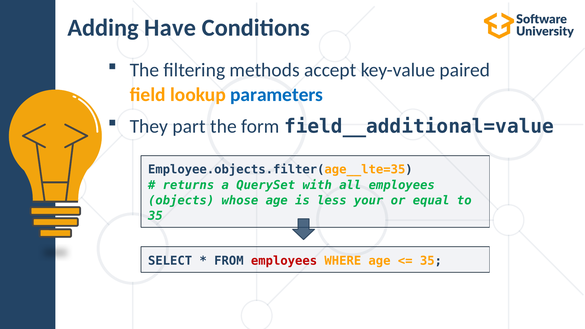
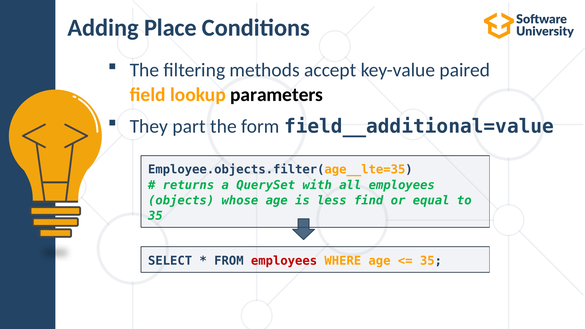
Have: Have -> Place
parameters colour: blue -> black
your: your -> find
